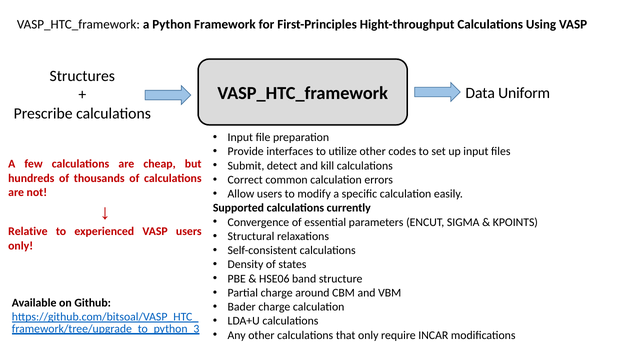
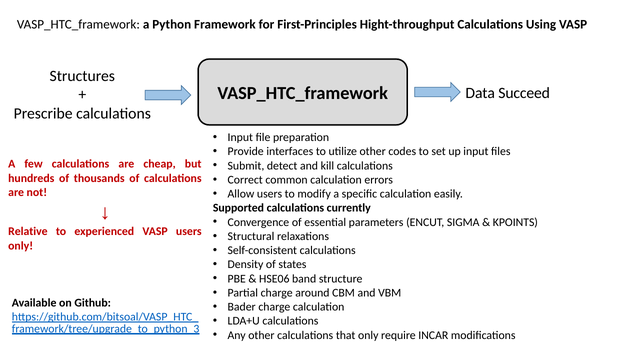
Uniform: Uniform -> Succeed
